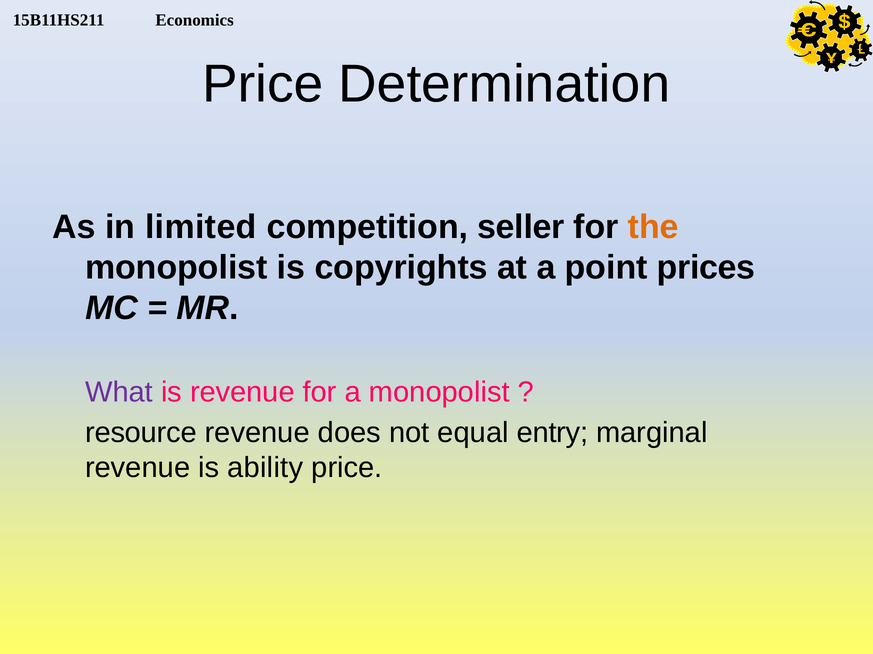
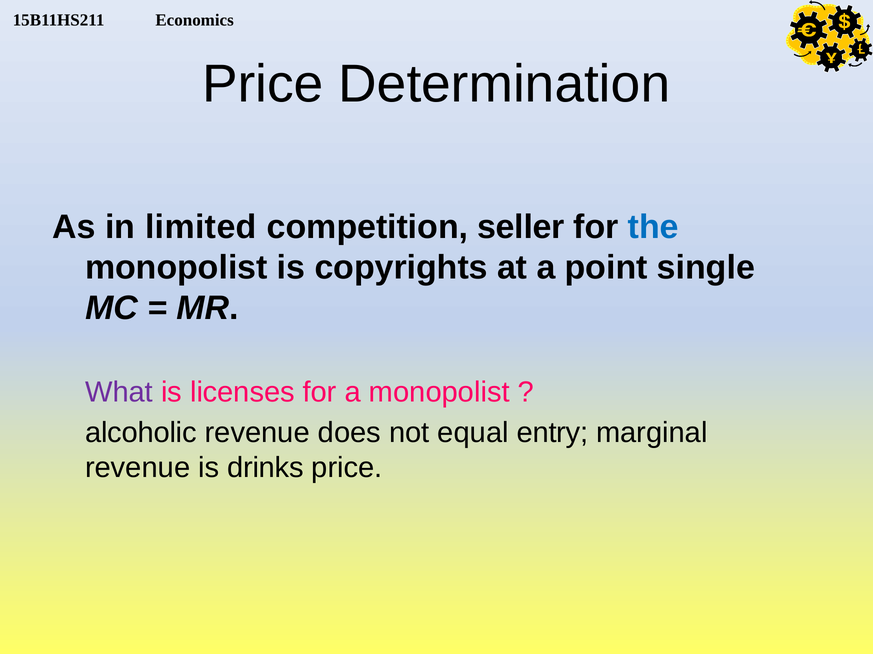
the colour: orange -> blue
prices: prices -> single
is revenue: revenue -> licenses
resource: resource -> alcoholic
ability: ability -> drinks
